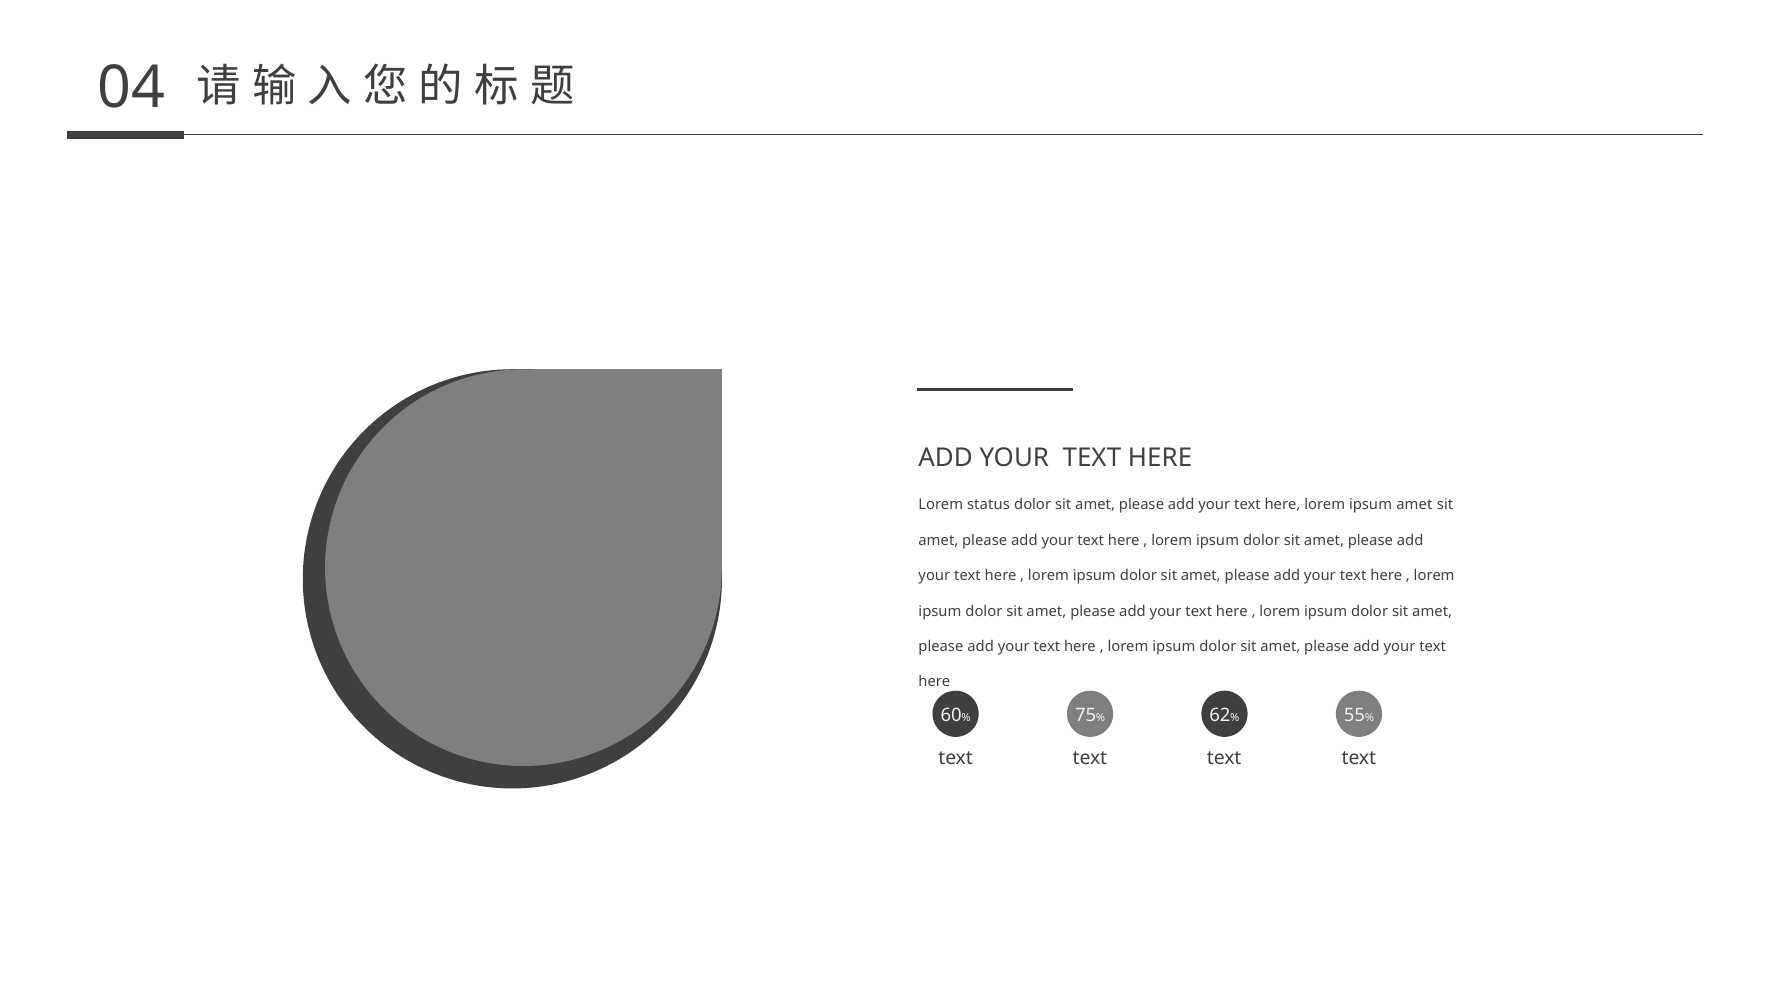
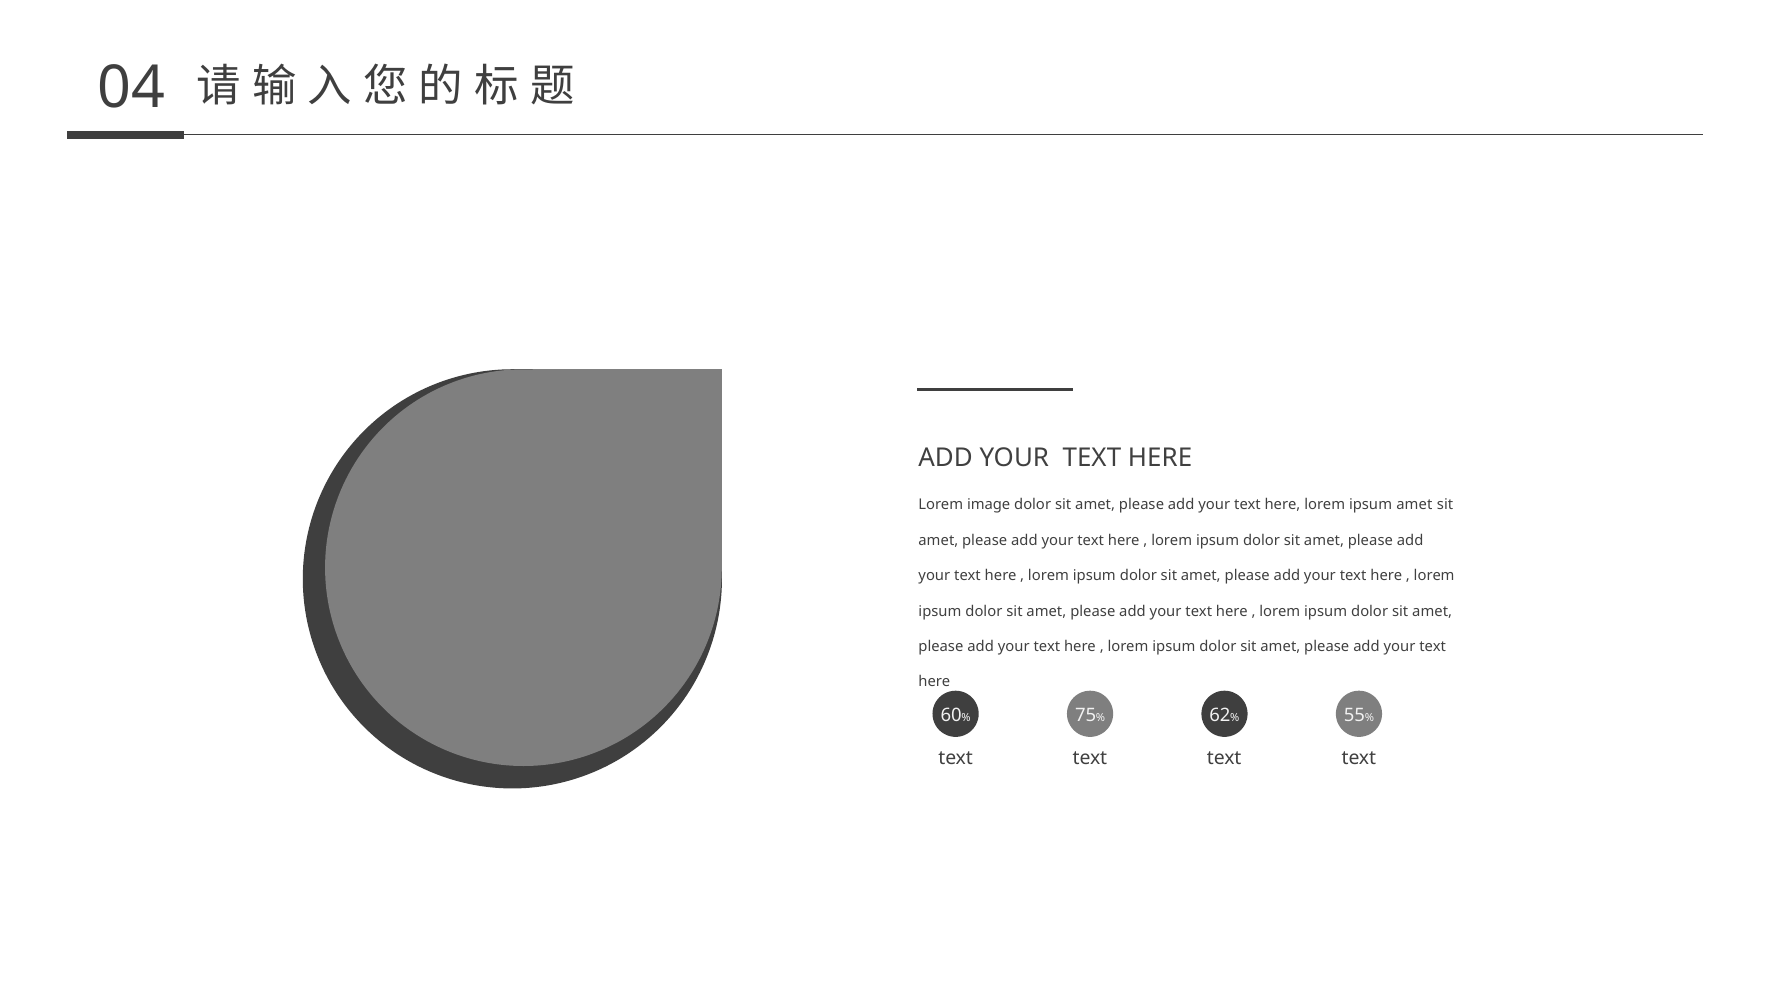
status: status -> image
